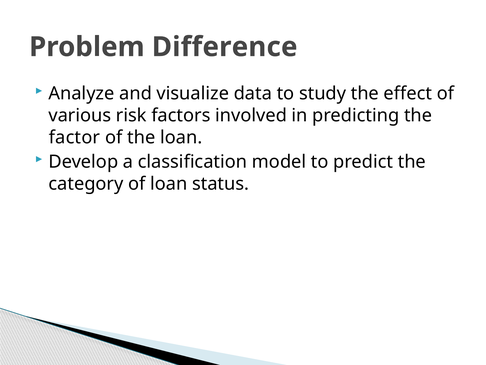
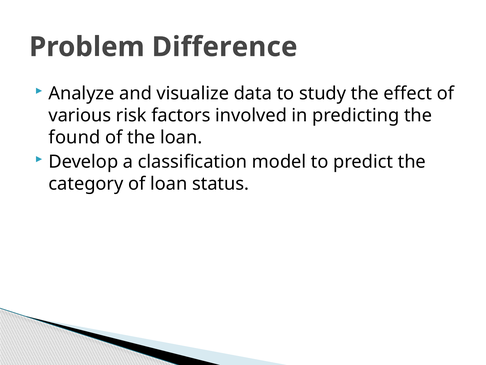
factor: factor -> found
